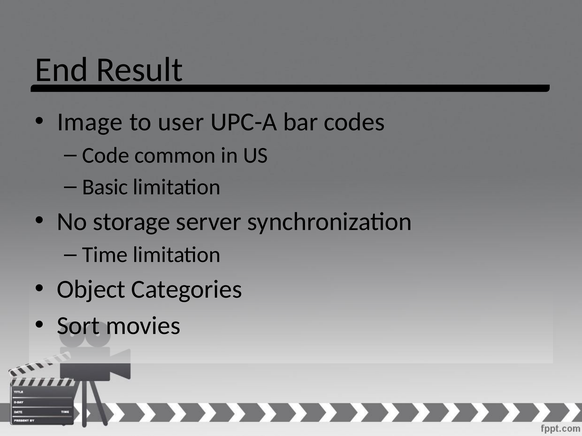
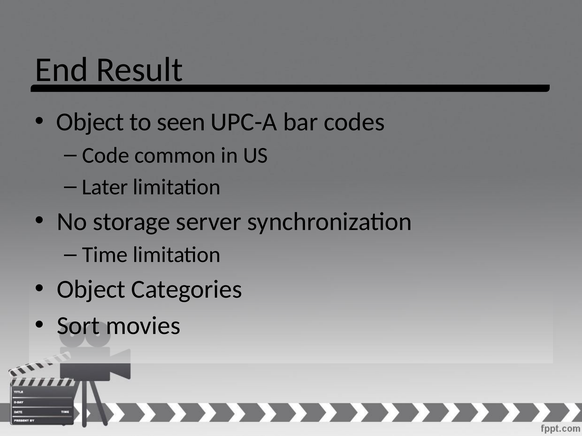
Image at (90, 122): Image -> Object
user: user -> seen
Basic: Basic -> Later
